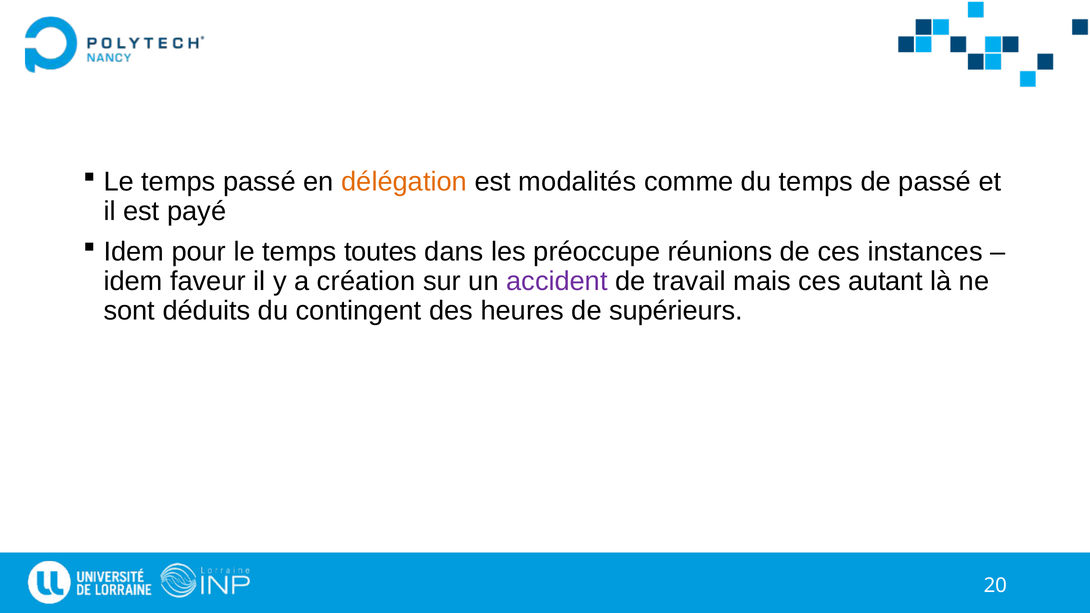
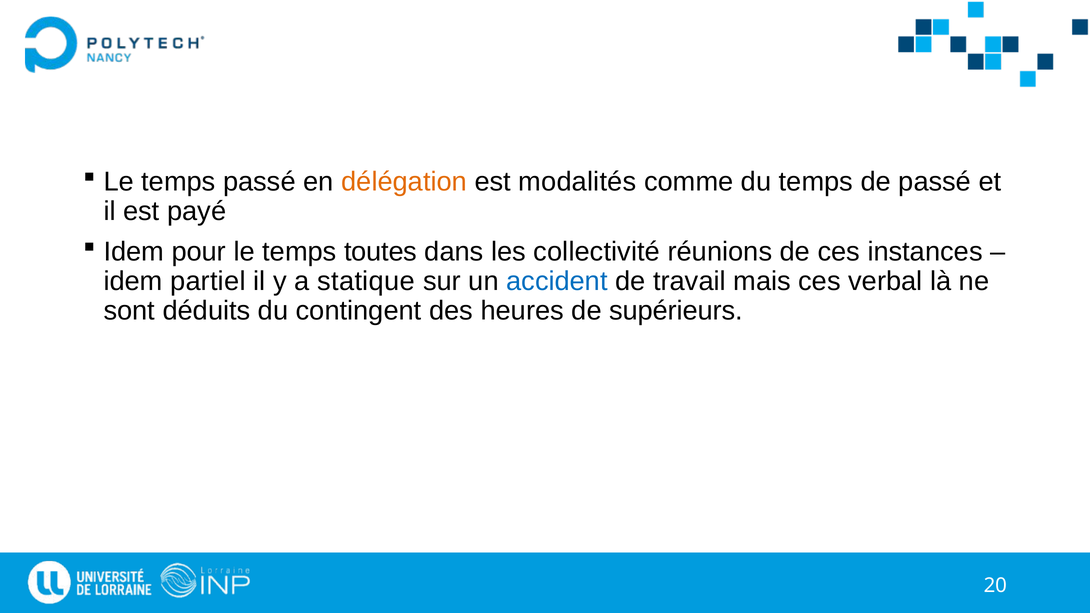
préoccupe: préoccupe -> collectivité
faveur: faveur -> partiel
création: création -> statique
accident colour: purple -> blue
autant: autant -> verbal
